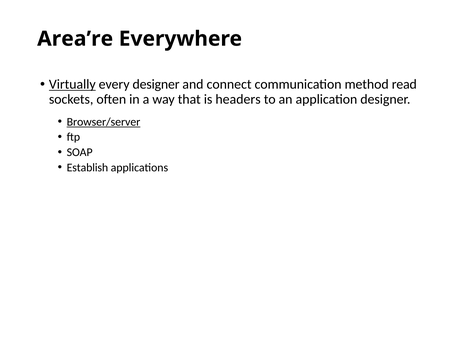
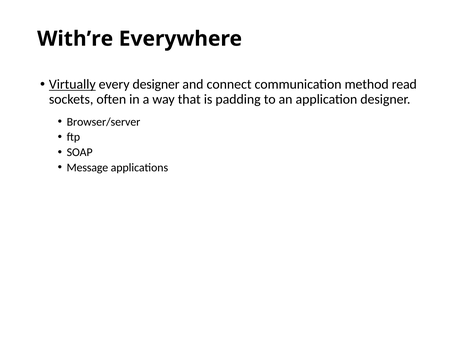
Area’re: Area’re -> With’re
headers: headers -> padding
Browser/server underline: present -> none
Establish: Establish -> Message
